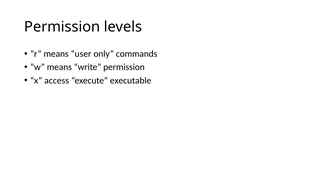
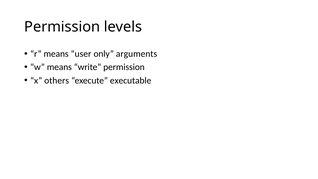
commands: commands -> arguments
access: access -> others
